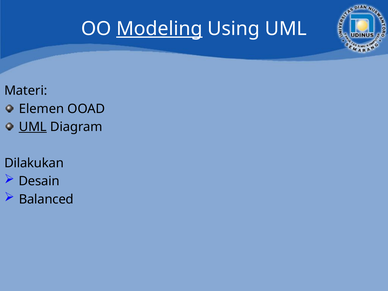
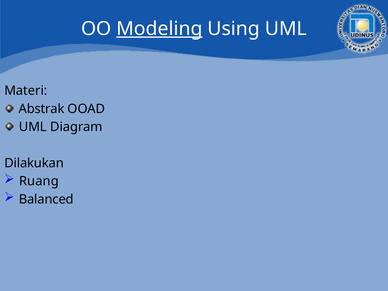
Elemen: Elemen -> Abstrak
UML at (33, 127) underline: present -> none
Desain: Desain -> Ruang
